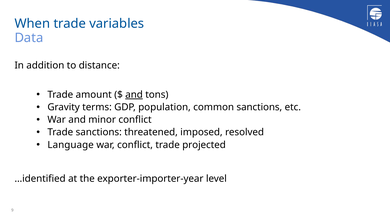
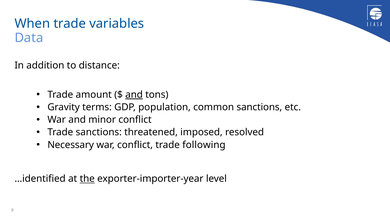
Language: Language -> Necessary
projected: projected -> following
the underline: none -> present
